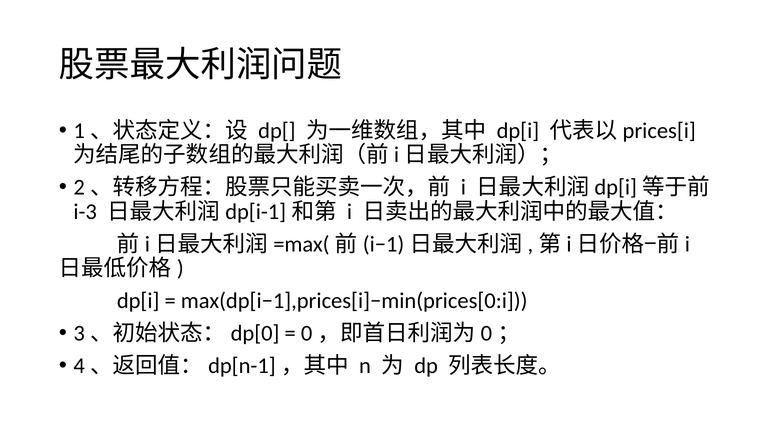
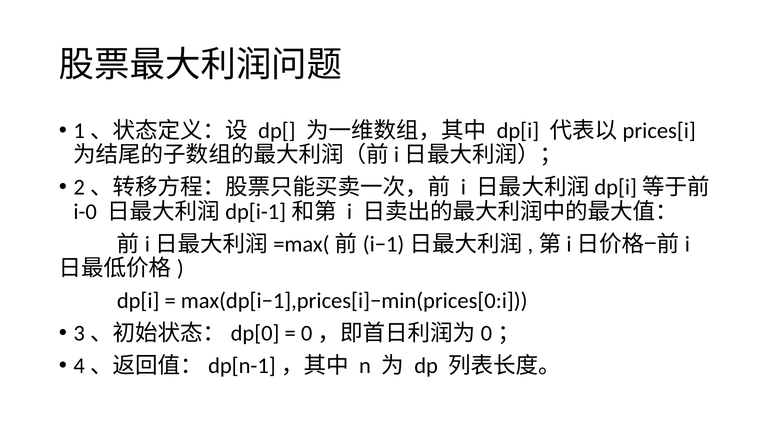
i-3: i-3 -> i-0
